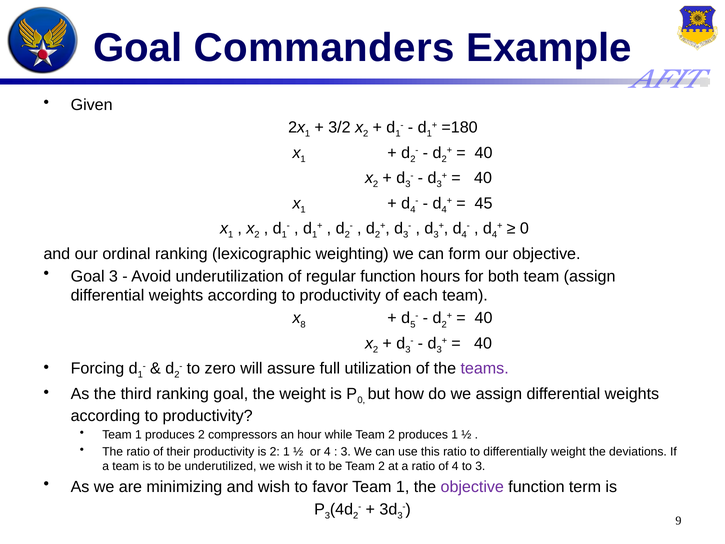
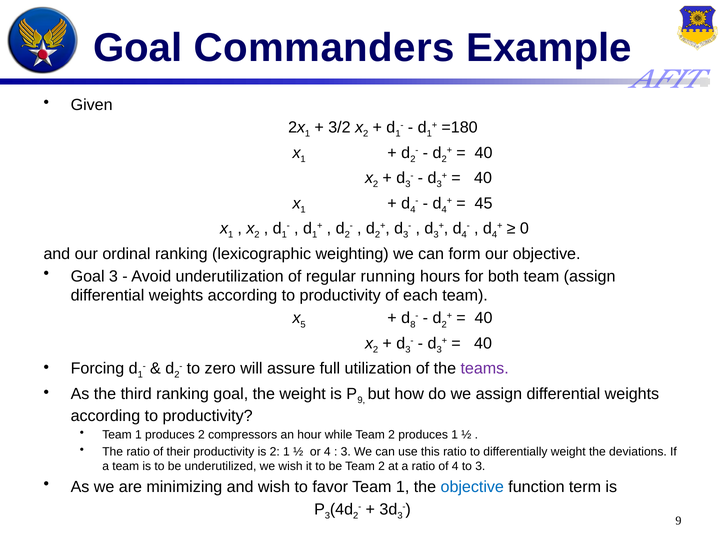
regular function: function -> running
8: 8 -> 5
5: 5 -> 8
0 at (361, 400): 0 -> 9
objective at (472, 487) colour: purple -> blue
